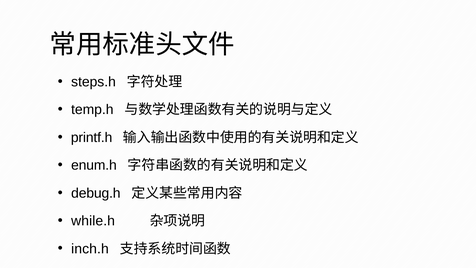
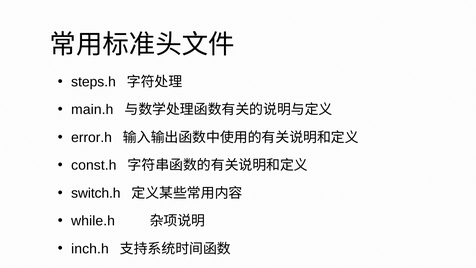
temp.h: temp.h -> main.h
printf.h: printf.h -> error.h
enum.h: enum.h -> const.h
debug.h: debug.h -> switch.h
